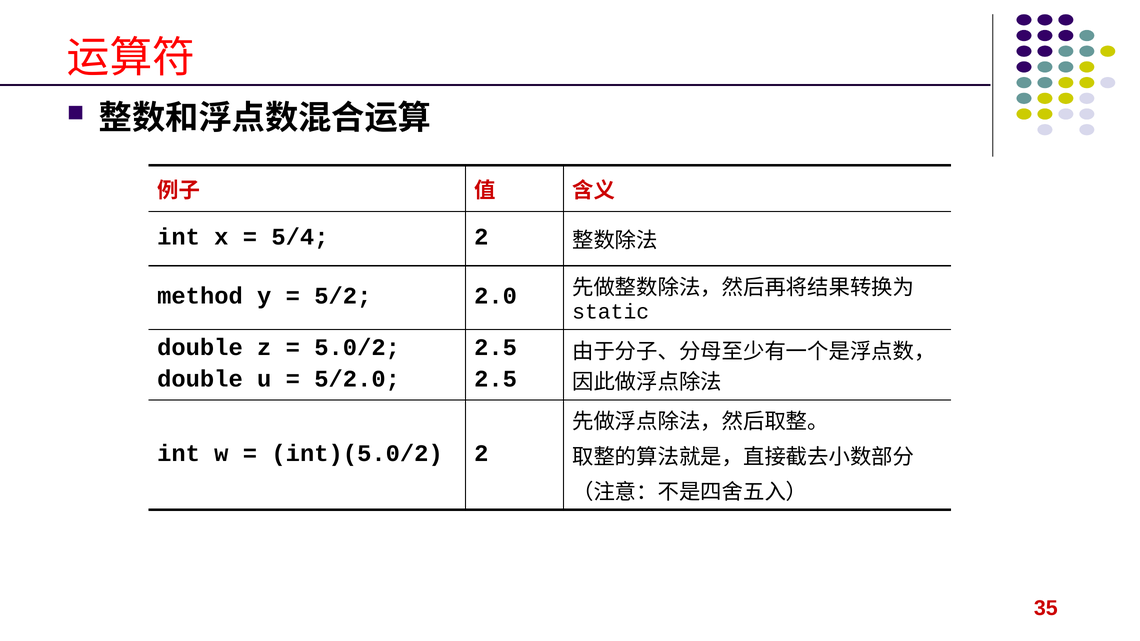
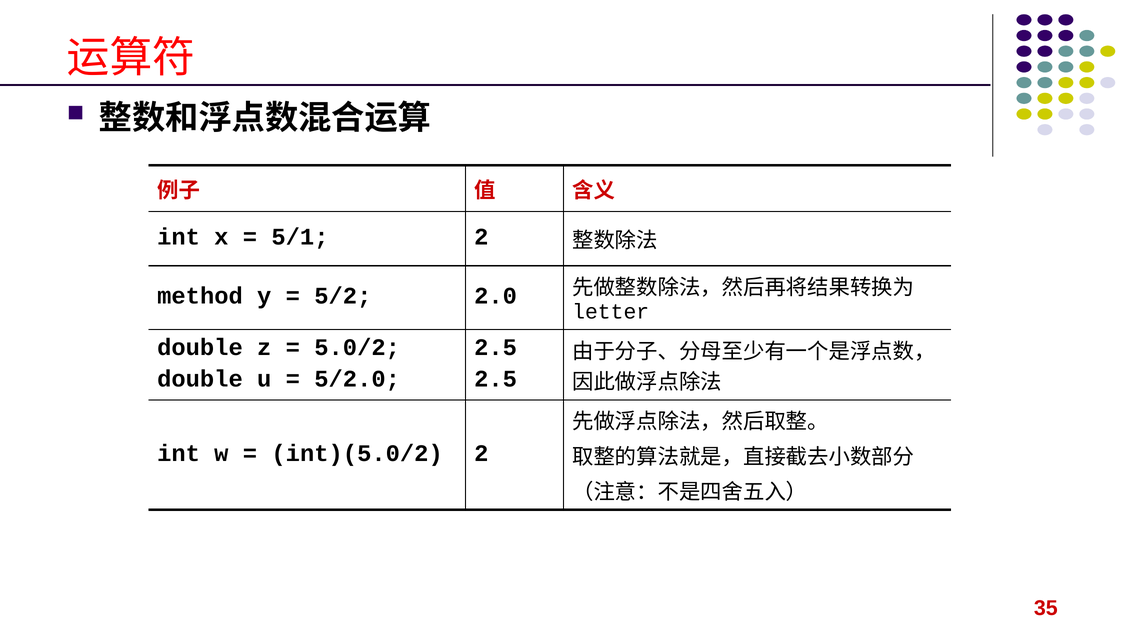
5/4: 5/4 -> 5/1
static: static -> letter
